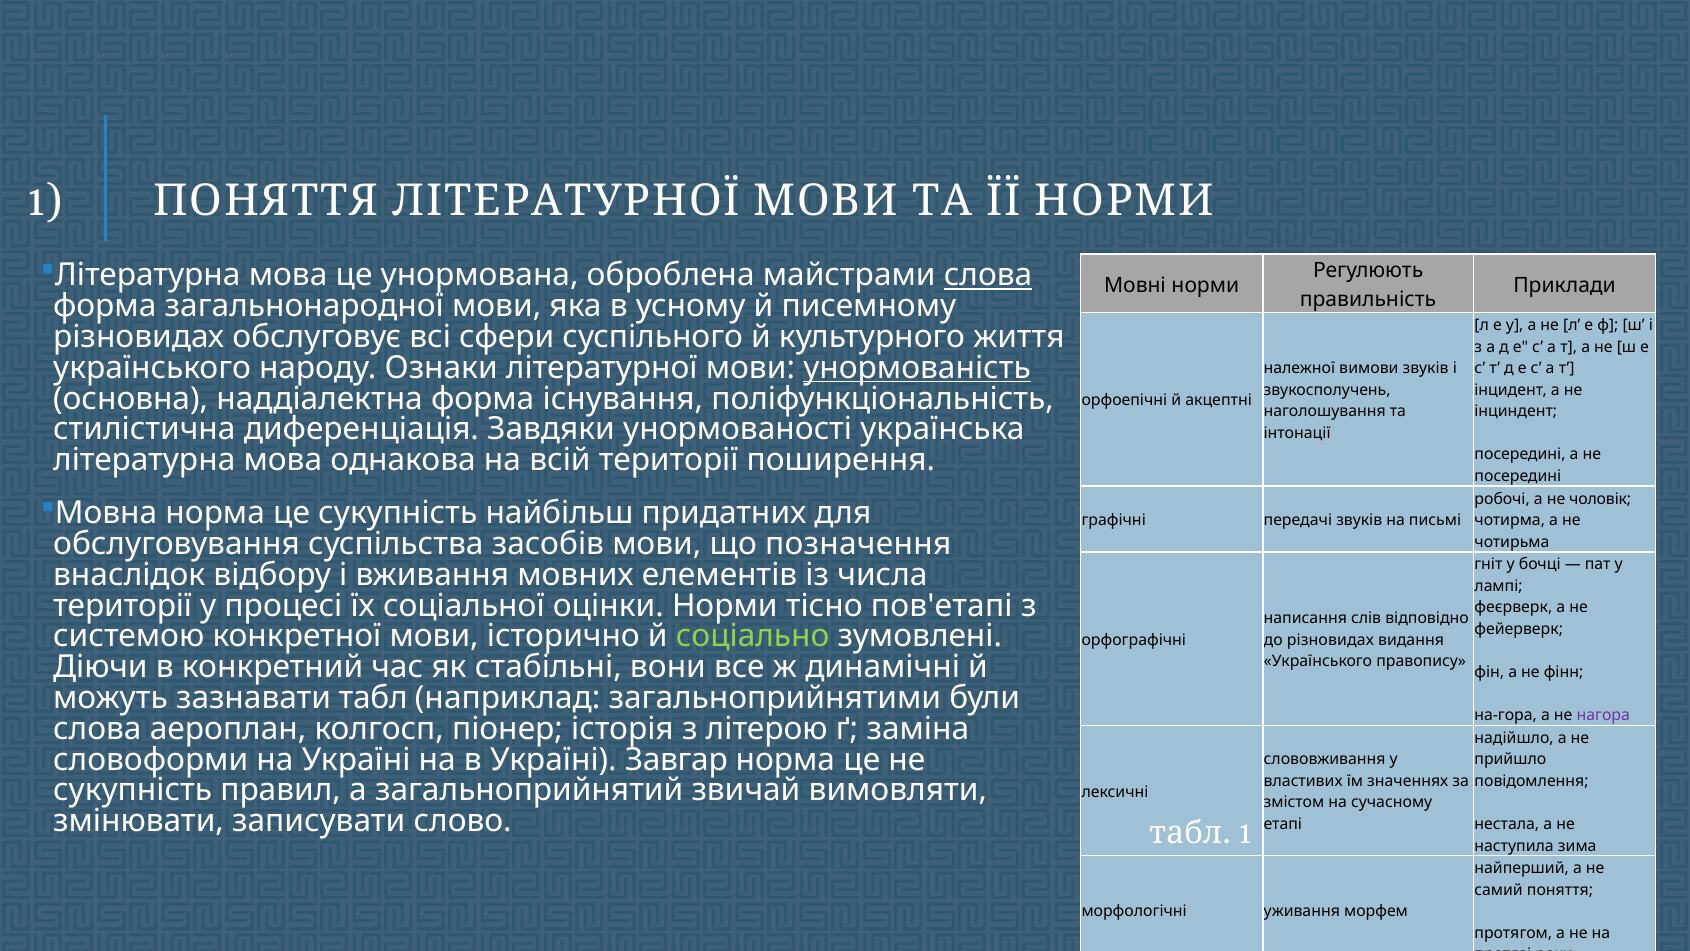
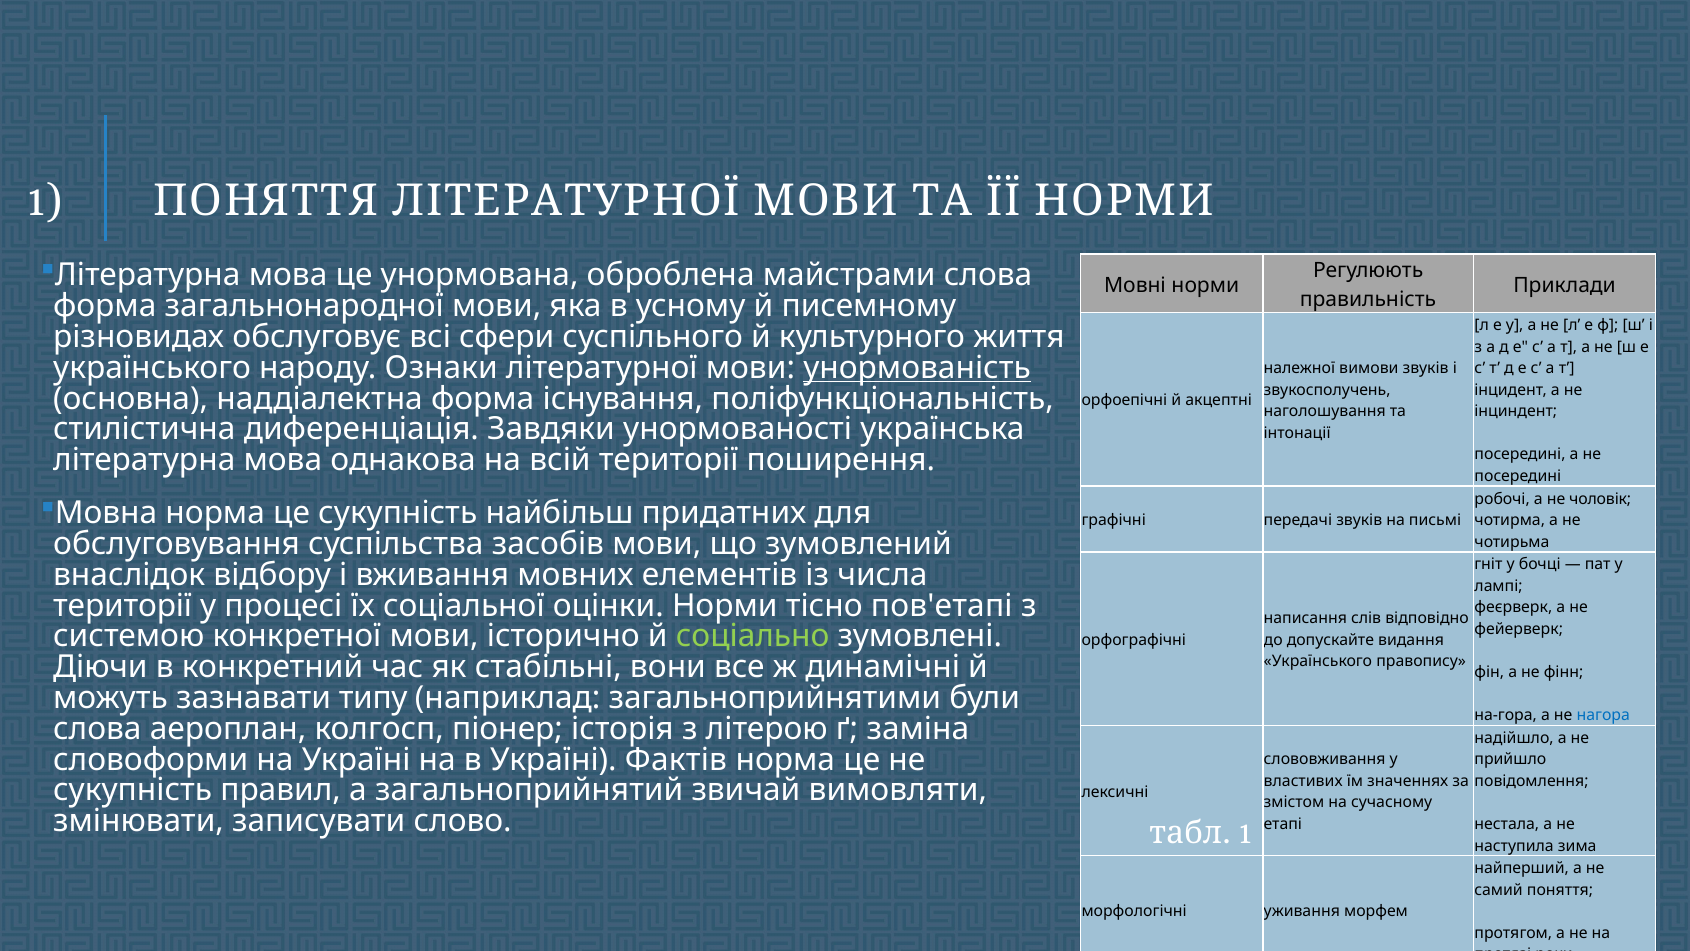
слова at (988, 275) underline: present -> none
позначення: позначення -> зумовлений
до різновидах: різновидах -> допускайте
зазнавати табл: табл -> типу
нагора colour: purple -> blue
Завгар: Завгар -> Фактів
